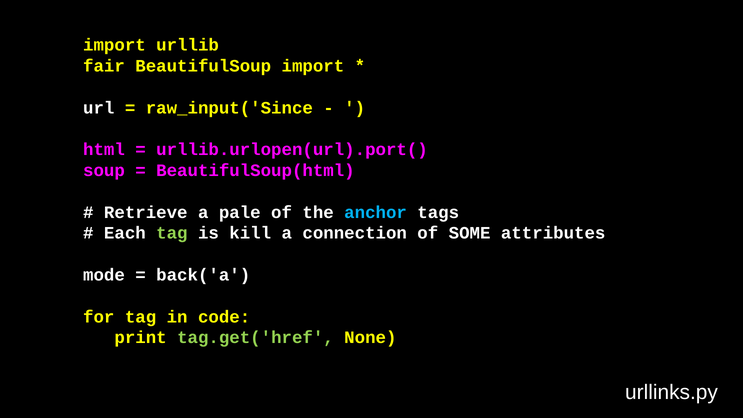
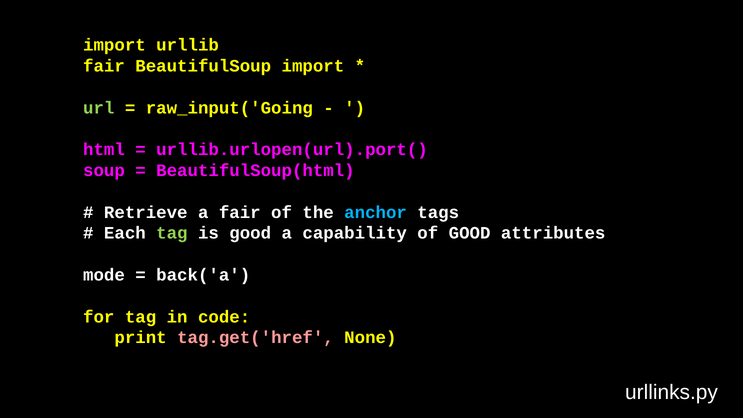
url colour: white -> light green
raw_input('Since: raw_input('Since -> raw_input('Going
a pale: pale -> fair
is kill: kill -> good
connection: connection -> capability
of SOME: SOME -> GOOD
tag.get('href colour: light green -> pink
